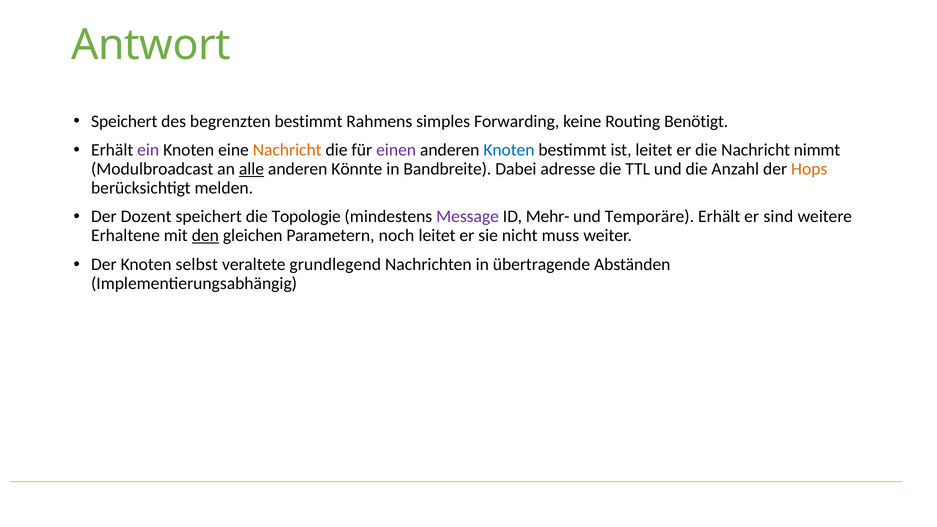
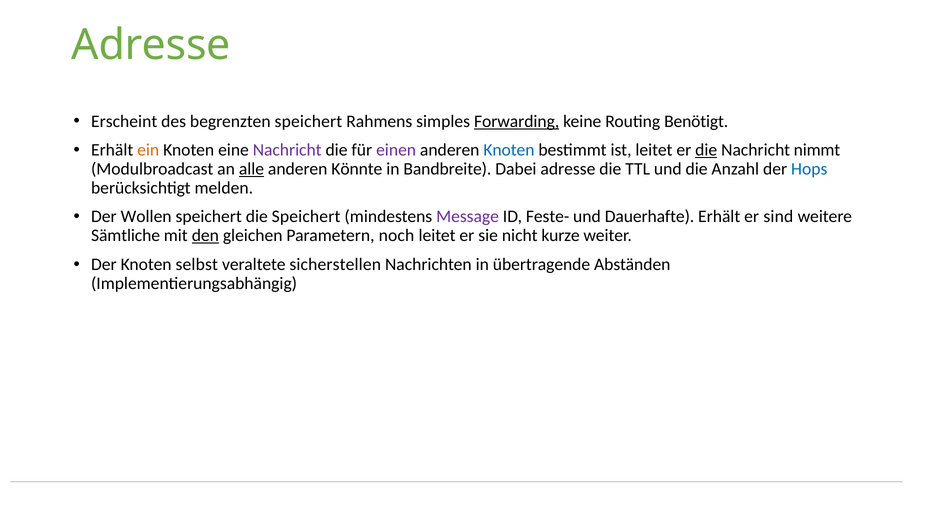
Antwort at (151, 45): Antwort -> Adresse
Speichert at (124, 121): Speichert -> Erscheint
begrenzten bestimmt: bestimmt -> speichert
Forwarding underline: none -> present
ein colour: purple -> orange
Nachricht at (287, 150) colour: orange -> purple
die at (706, 150) underline: none -> present
Hops colour: orange -> blue
Dozent: Dozent -> Wollen
die Topologie: Topologie -> Speichert
Mehr-: Mehr- -> Feste-
Temporäre: Temporäre -> Dauerhafte
Erhaltene: Erhaltene -> Sämtliche
muss: muss -> kurze
grundlegend: grundlegend -> sicherstellen
